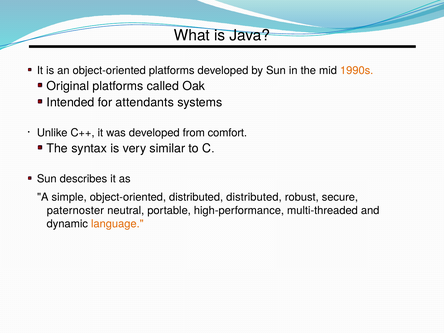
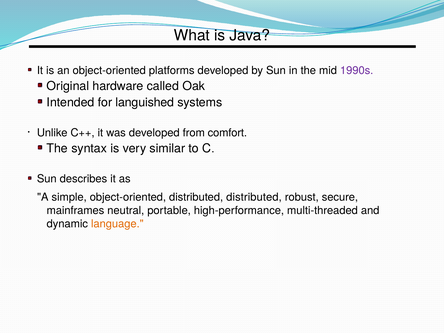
1990s colour: orange -> purple
Original platforms: platforms -> hardware
attendants: attendants -> languished
paternoster: paternoster -> mainframes
